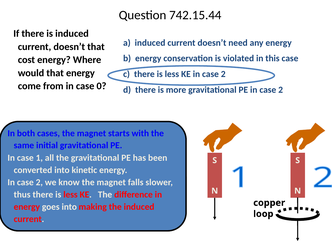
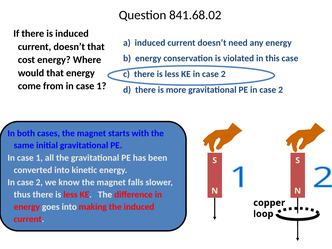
742.15.44: 742.15.44 -> 841.68.02
from in case 0: 0 -> 1
